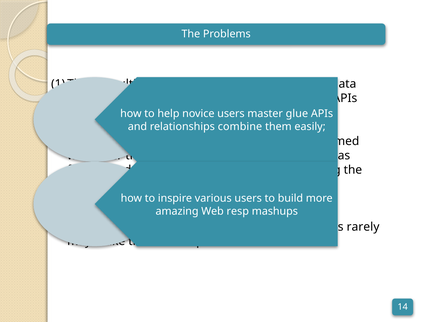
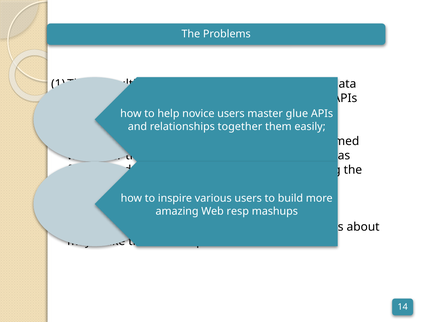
relationships combine: combine -> together
rarely at (363, 227): rarely -> about
